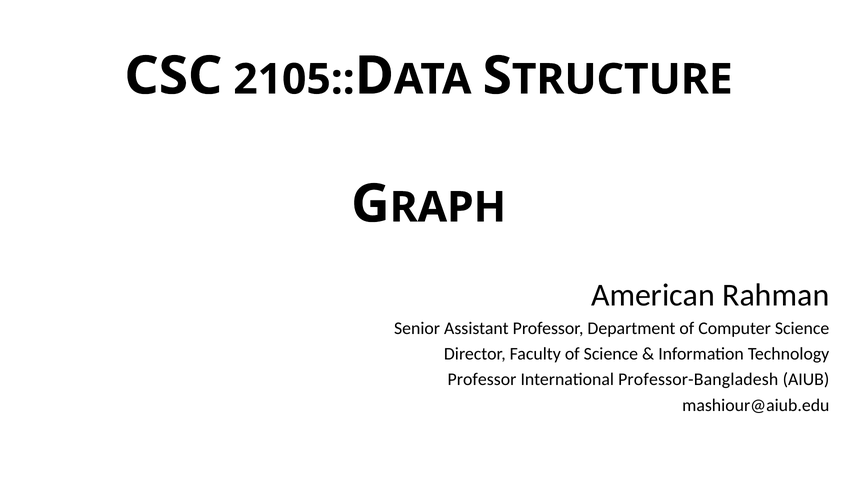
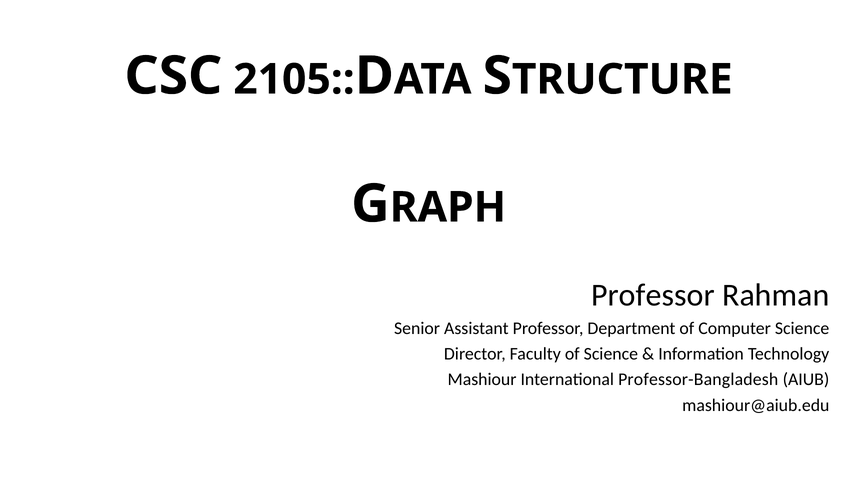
American at (653, 295): American -> Professor
Professor at (482, 379): Professor -> Mashiour
